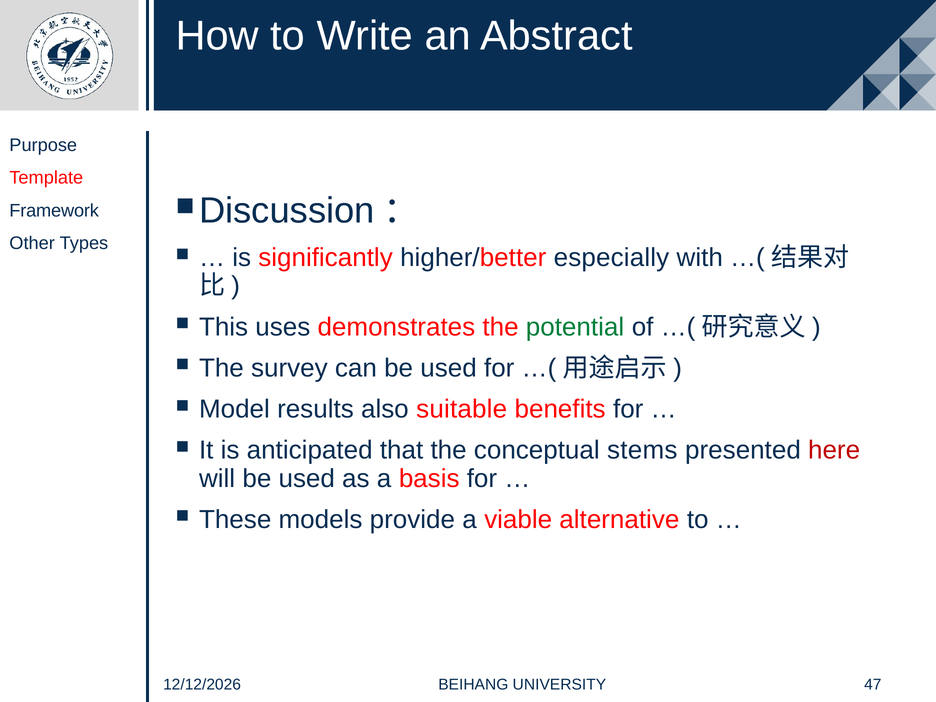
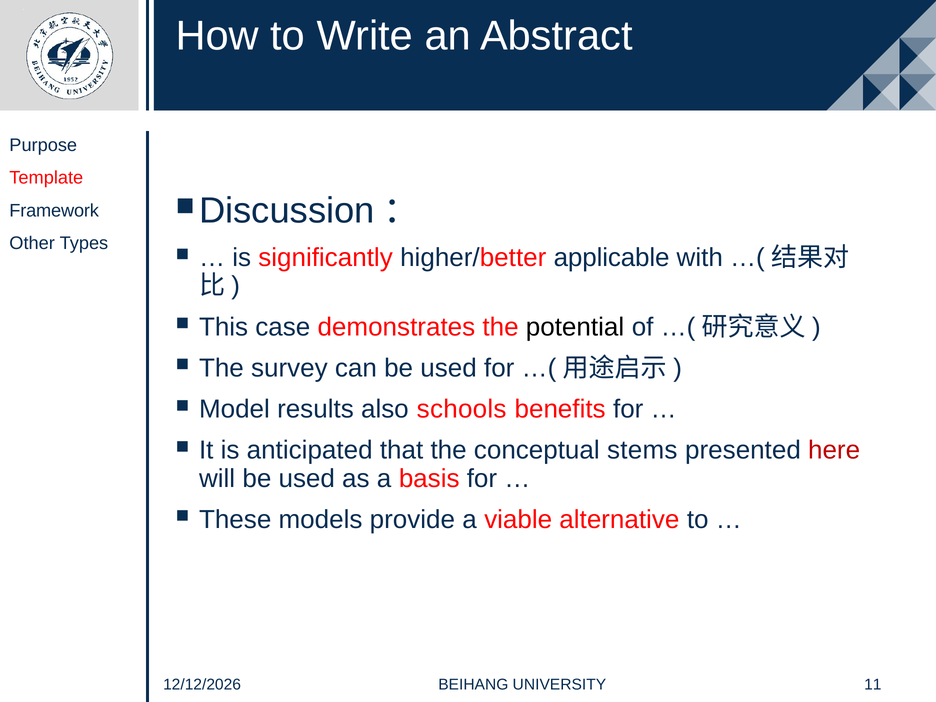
especially: especially -> applicable
uses: uses -> case
potential colour: green -> black
suitable: suitable -> schools
47: 47 -> 11
